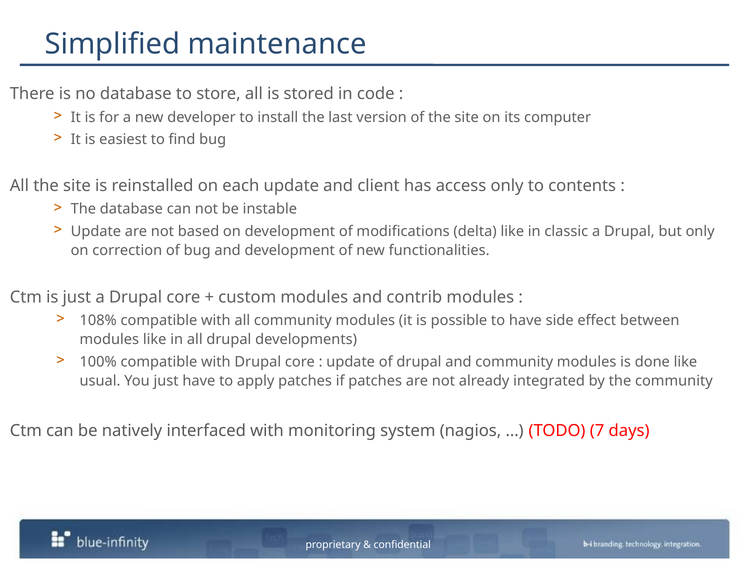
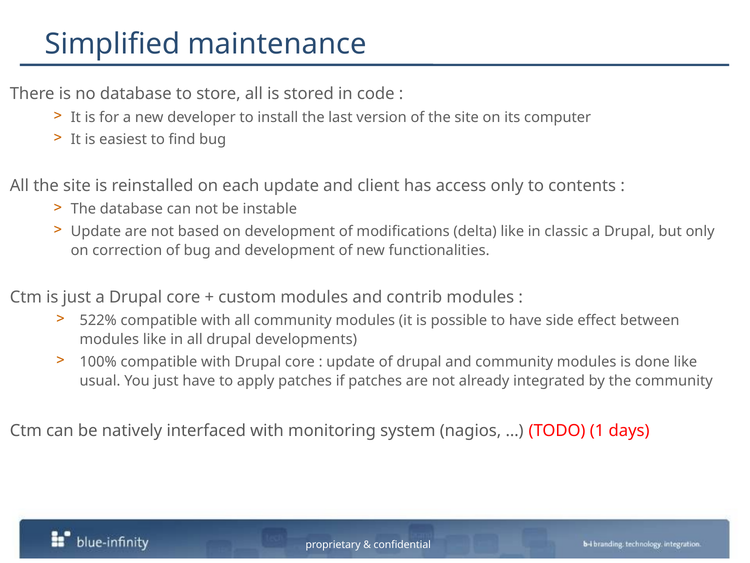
108%: 108% -> 522%
7: 7 -> 1
